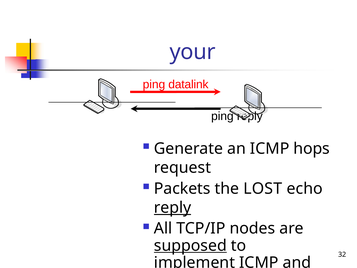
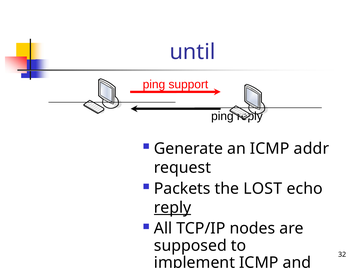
your: your -> until
datalink: datalink -> support
hops: hops -> addr
supposed underline: present -> none
